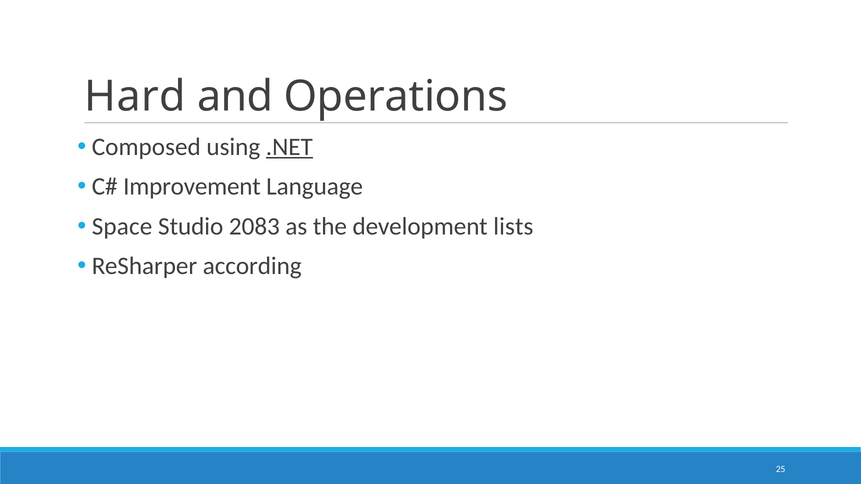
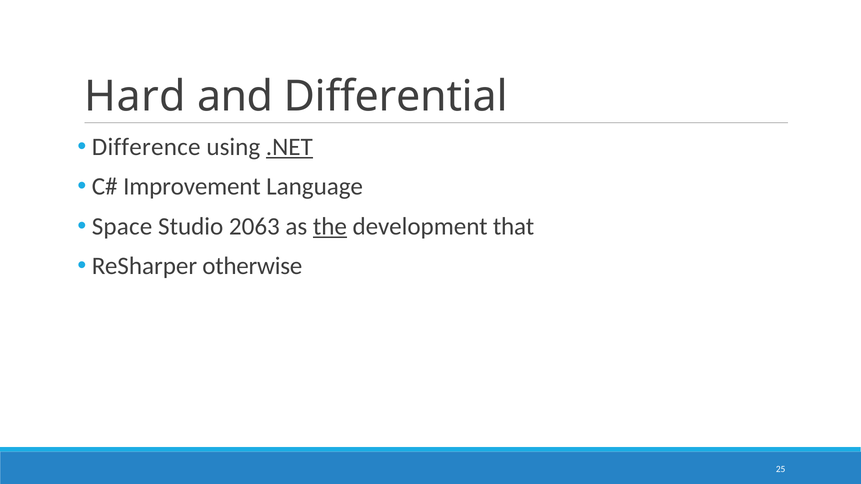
Operations: Operations -> Differential
Composed: Composed -> Difference
2083: 2083 -> 2063
the underline: none -> present
lists: lists -> that
according: according -> otherwise
